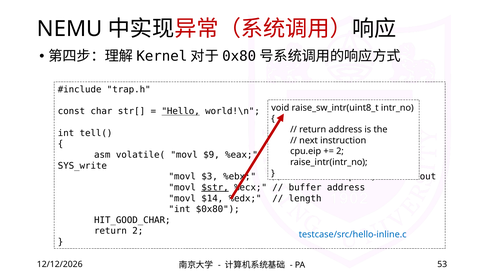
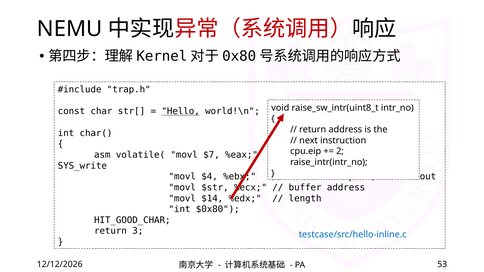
tell(: tell( -> char(
$9: $9 -> $7
$3: $3 -> $4
$str underline: present -> none
return 2: 2 -> 3
